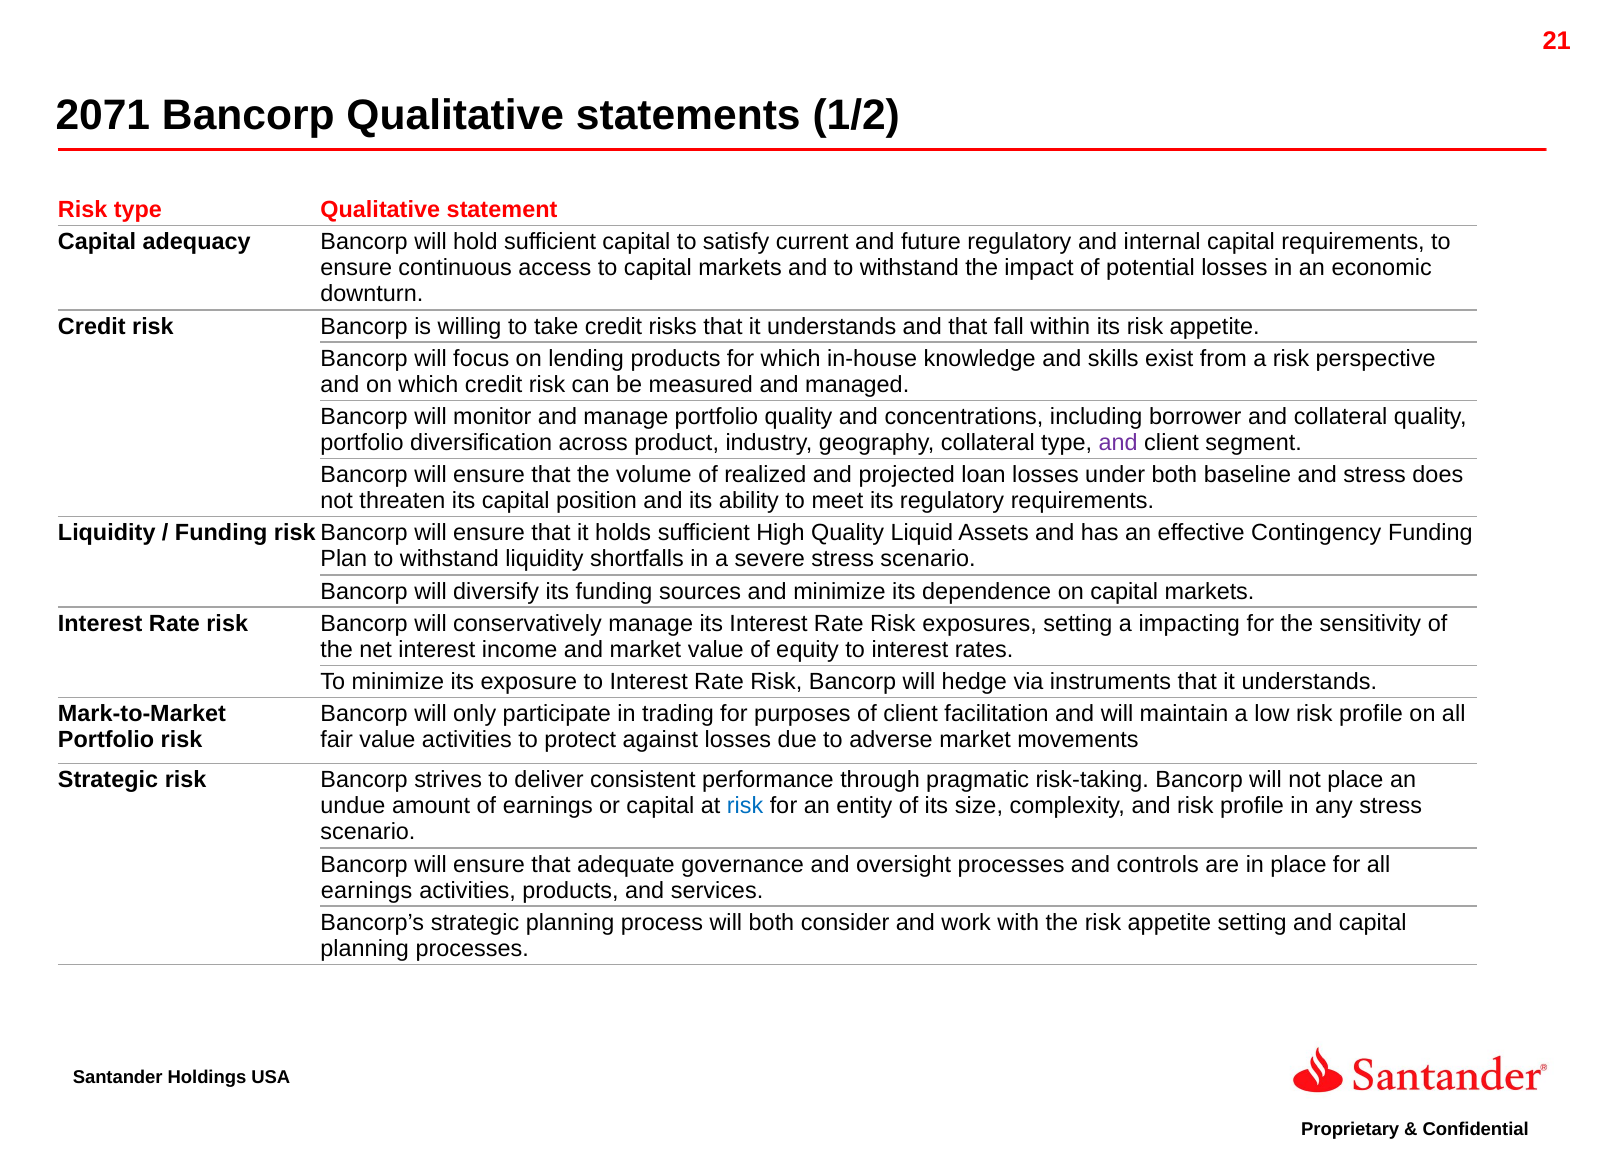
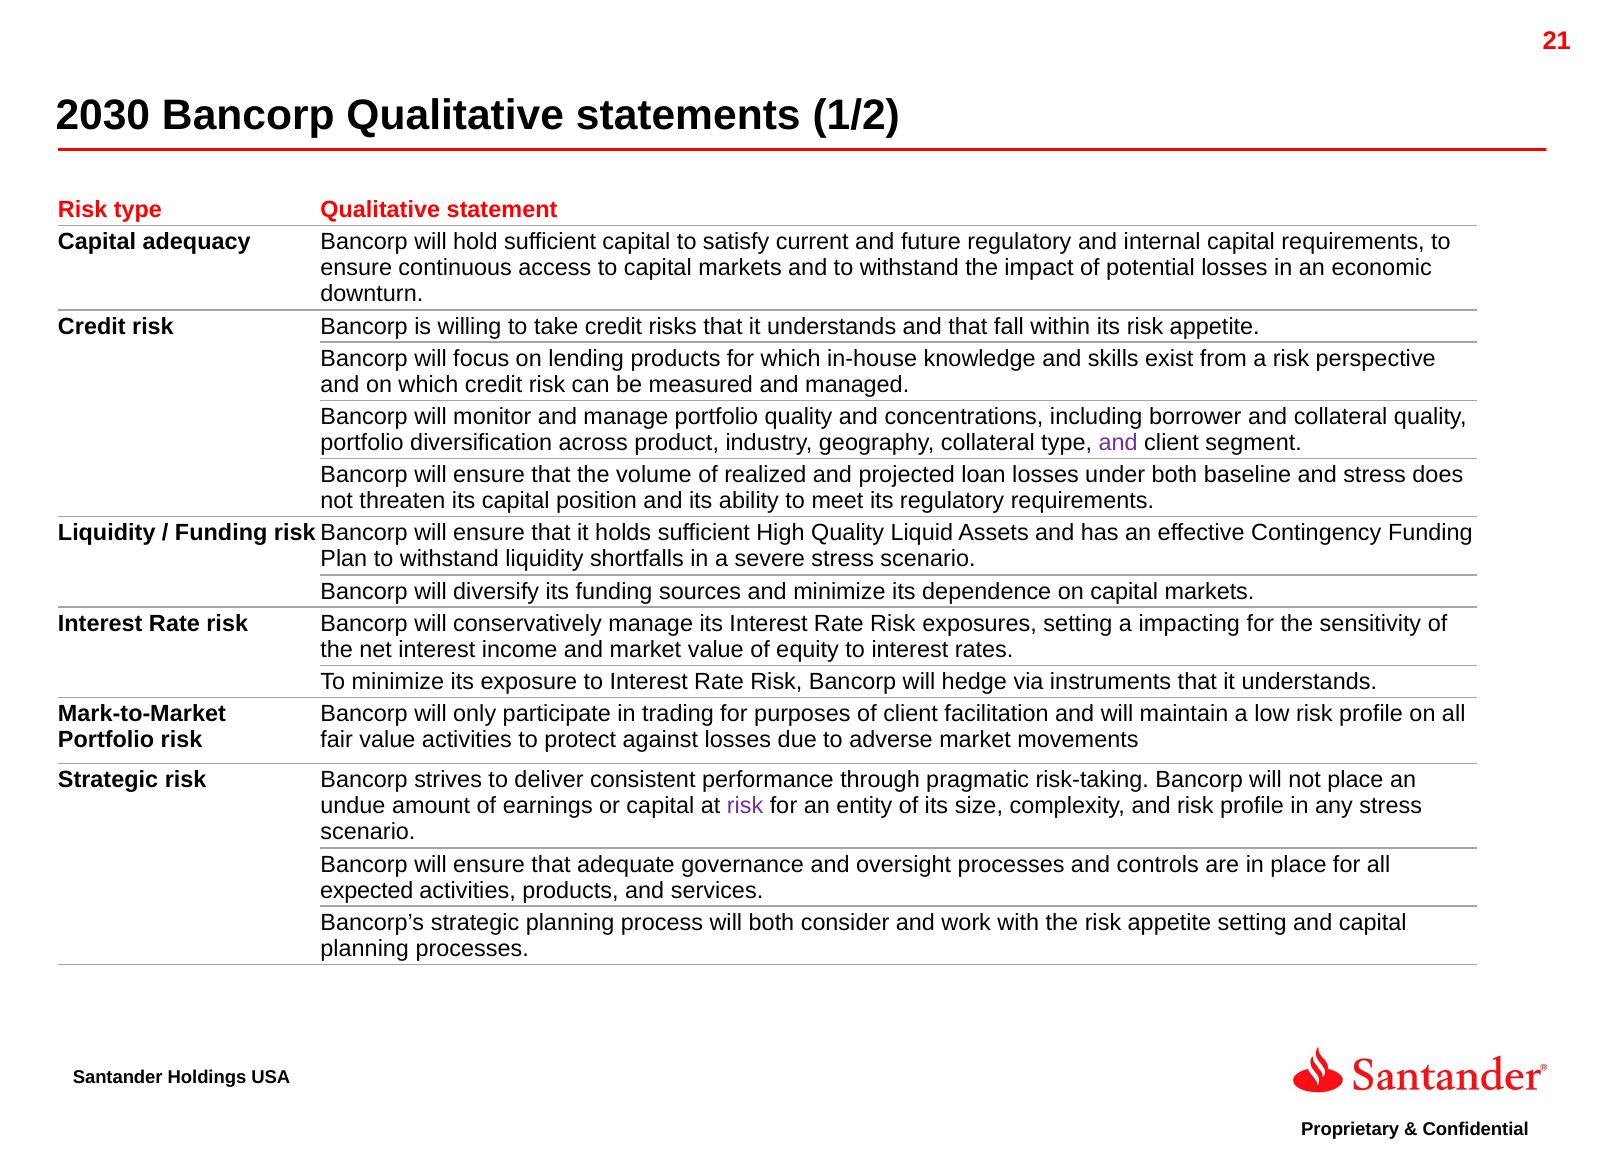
2071: 2071 -> 2030
risk at (745, 806) colour: blue -> purple
earnings at (367, 890): earnings -> expected
